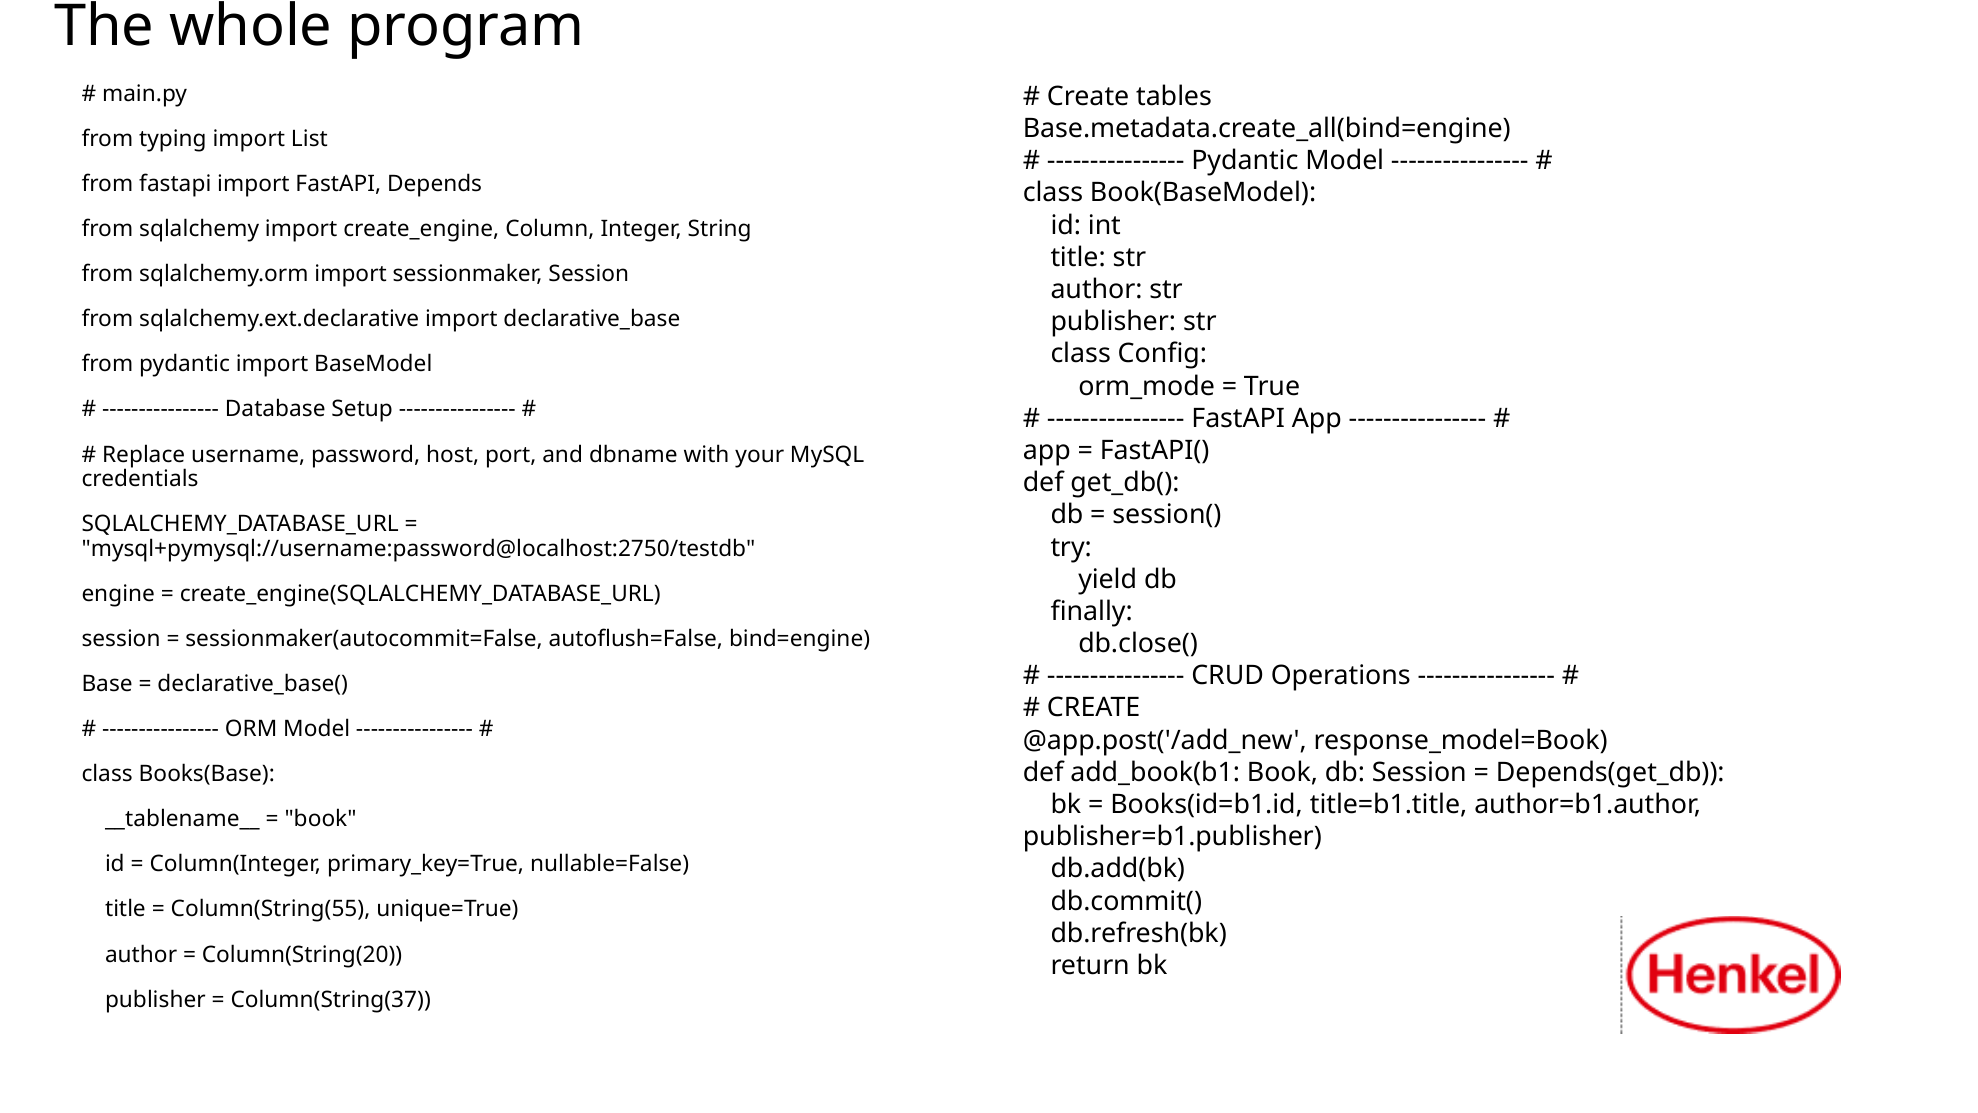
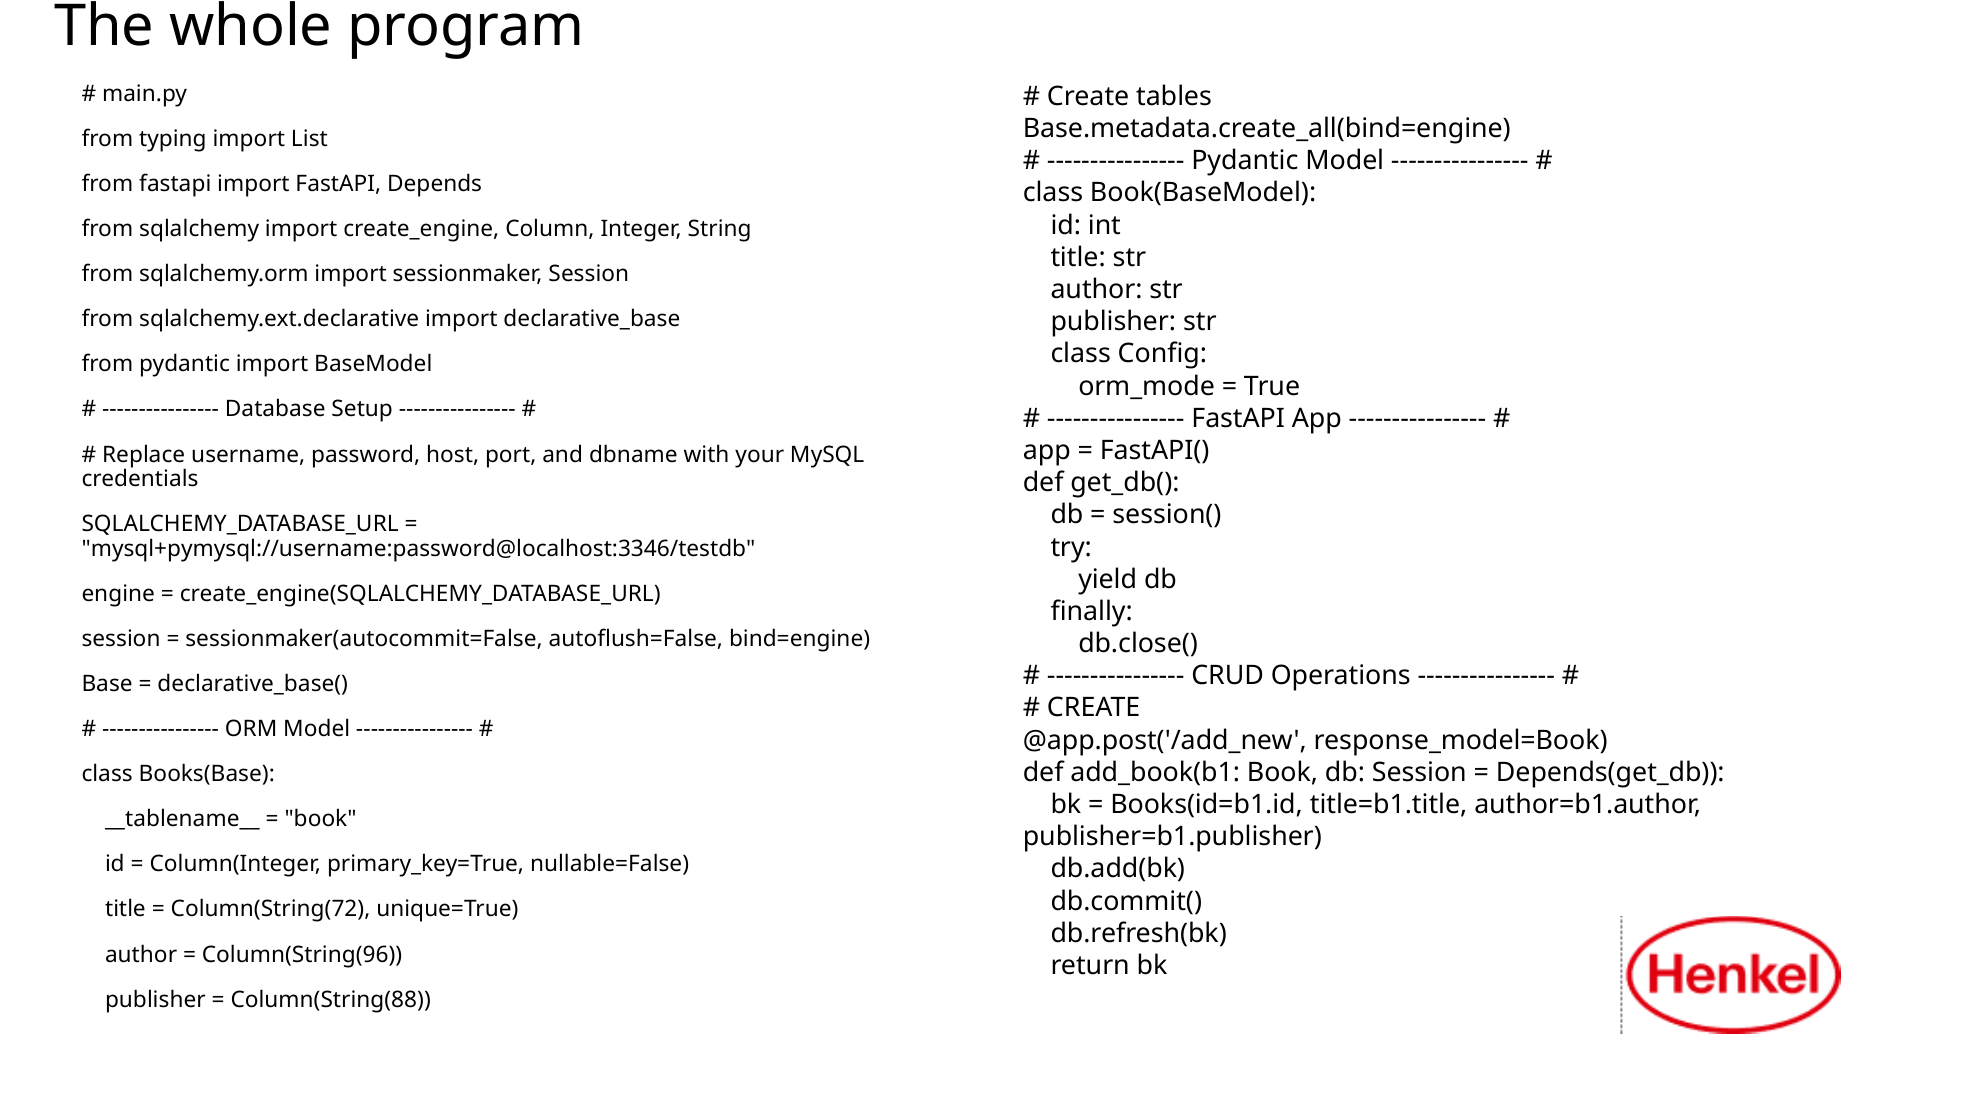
mysql+pymysql://username:password@localhost:2750/testdb: mysql+pymysql://username:password@localhost:2750/testdb -> mysql+pymysql://username:password@localhost:3346/testdb
Column(String(55: Column(String(55 -> Column(String(72
Column(String(20: Column(String(20 -> Column(String(96
Column(String(37: Column(String(37 -> Column(String(88
